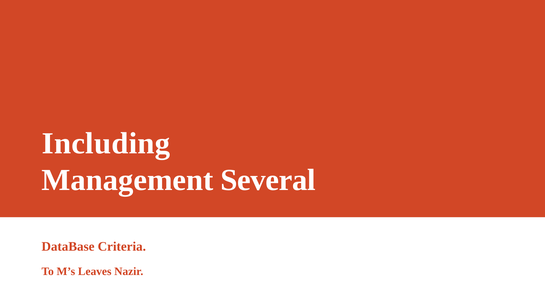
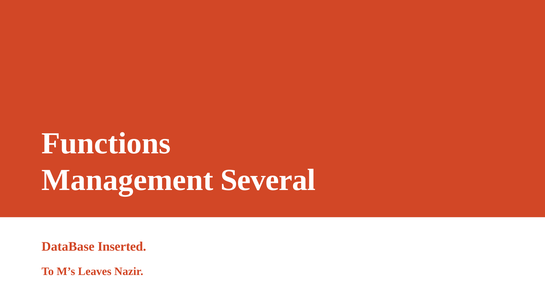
Including: Including -> Functions
Criteria: Criteria -> Inserted
